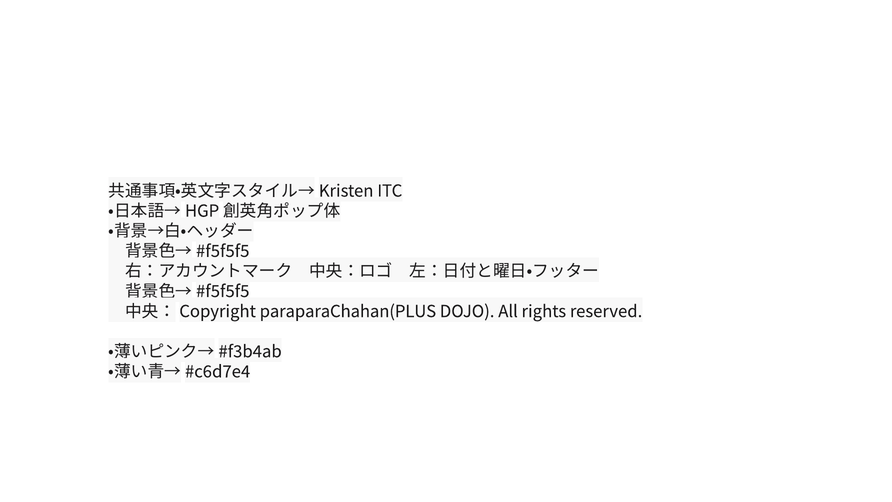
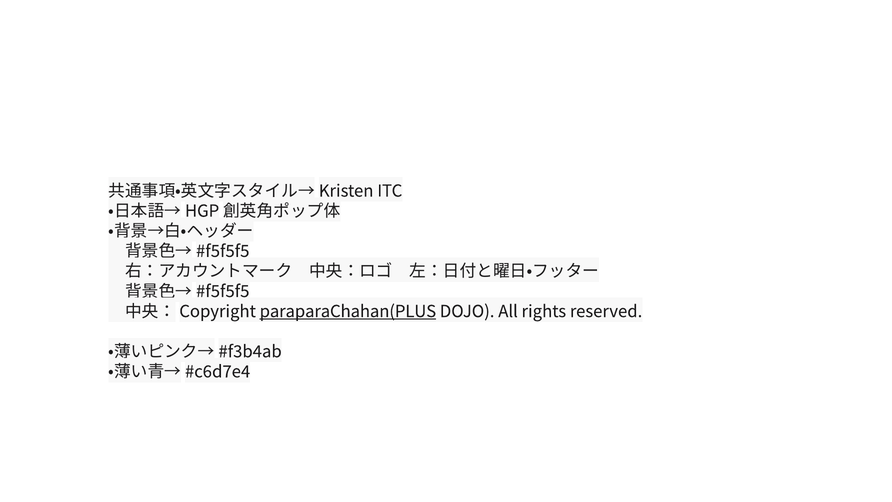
paraparaChahan(PLUS underline: none -> present
